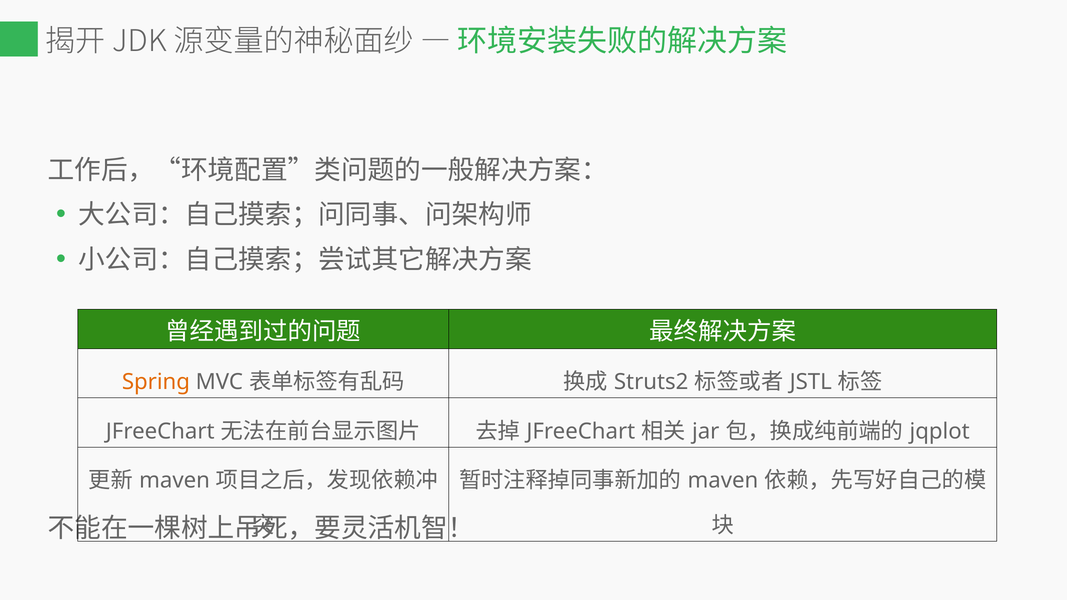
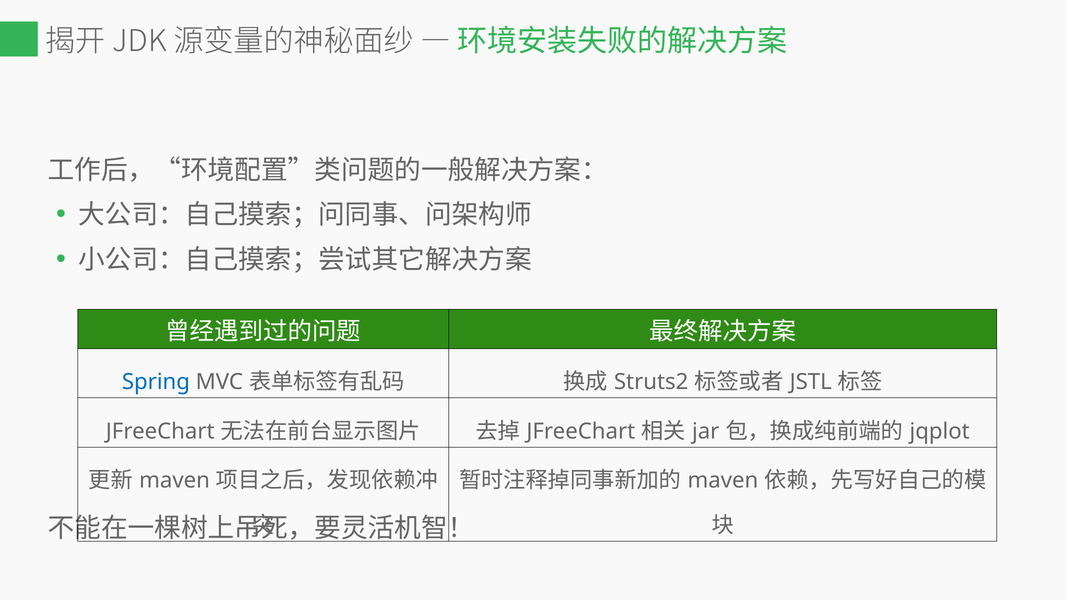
Spring colour: orange -> blue
